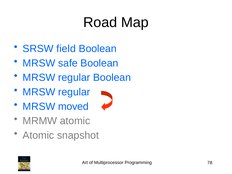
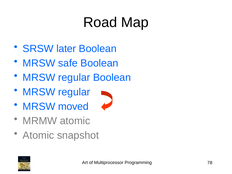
field: field -> later
